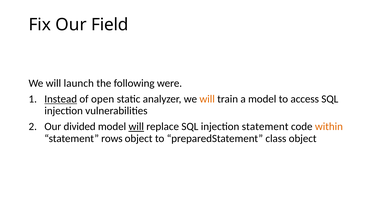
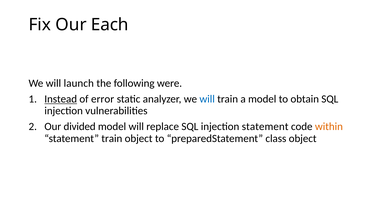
Field: Field -> Each
open: open -> error
will at (207, 99) colour: orange -> blue
access: access -> obtain
will at (136, 127) underline: present -> none
statement rows: rows -> train
